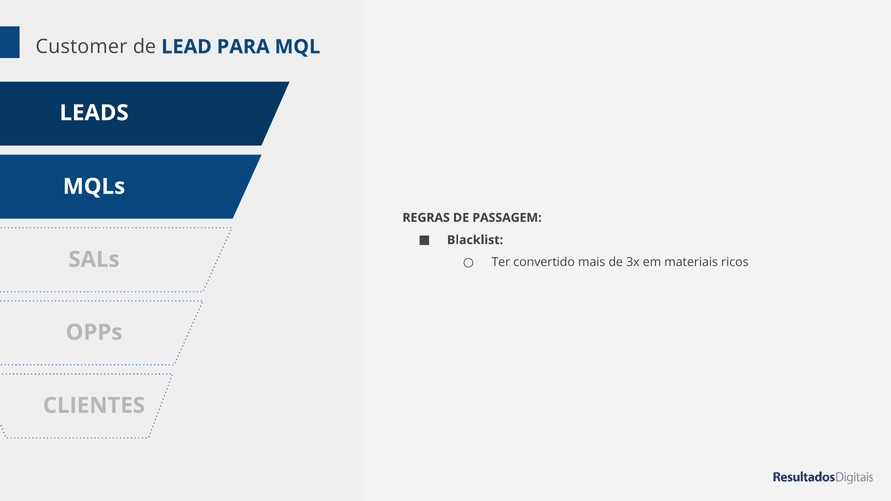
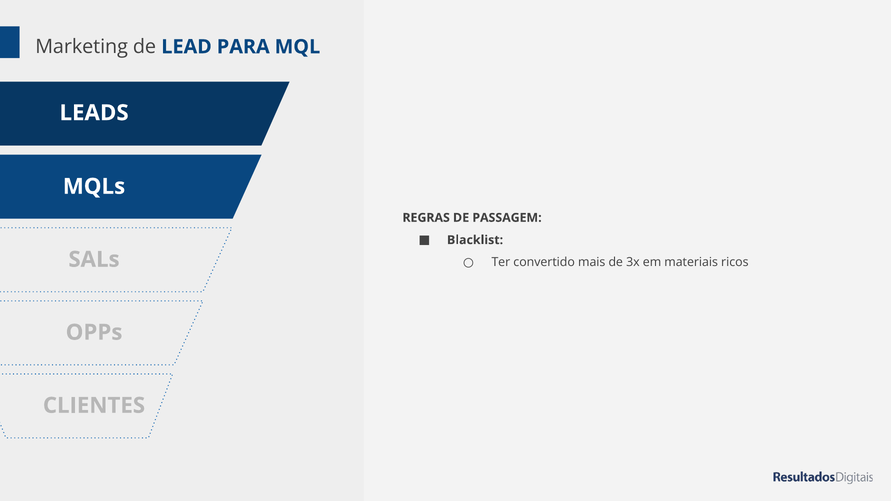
Customer: Customer -> Marketing
